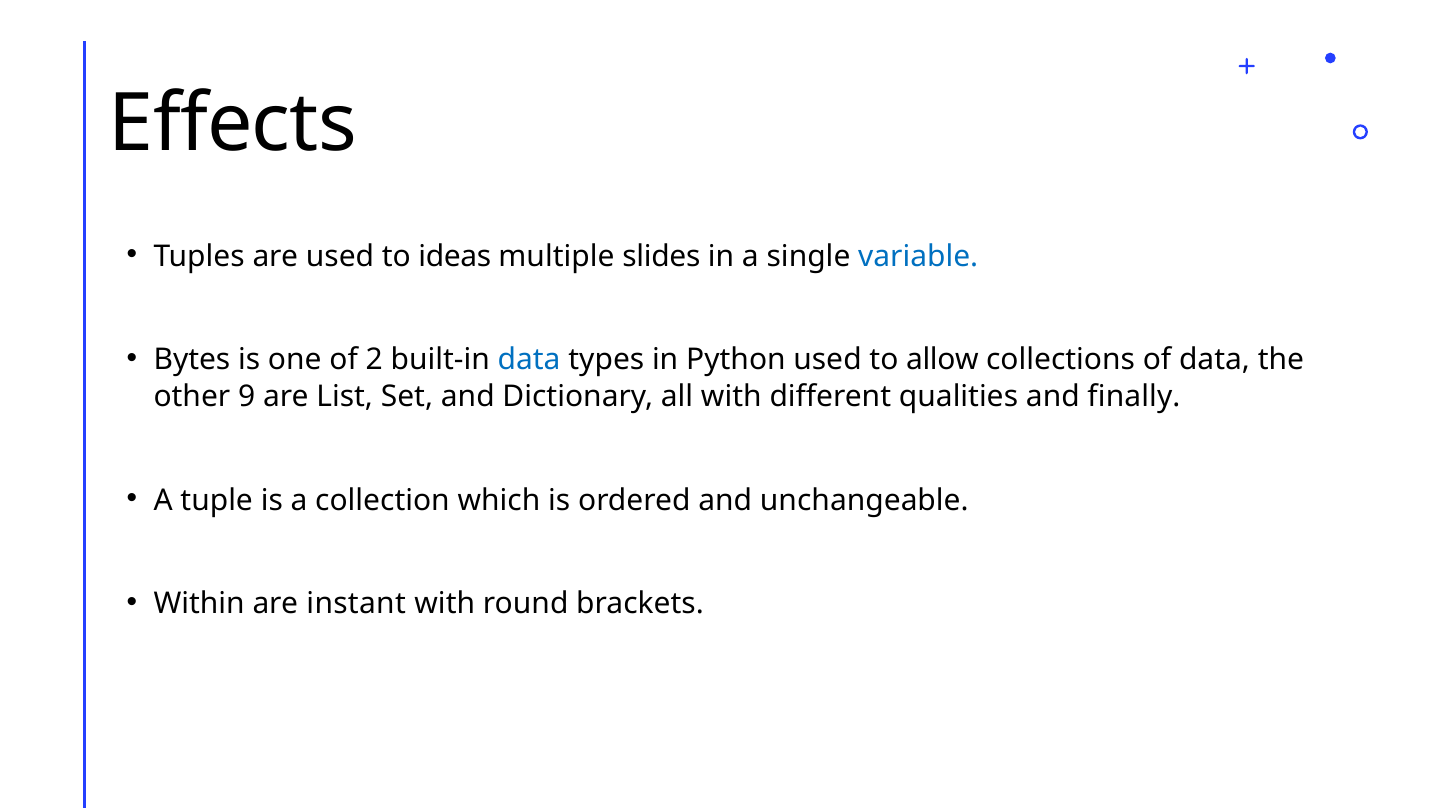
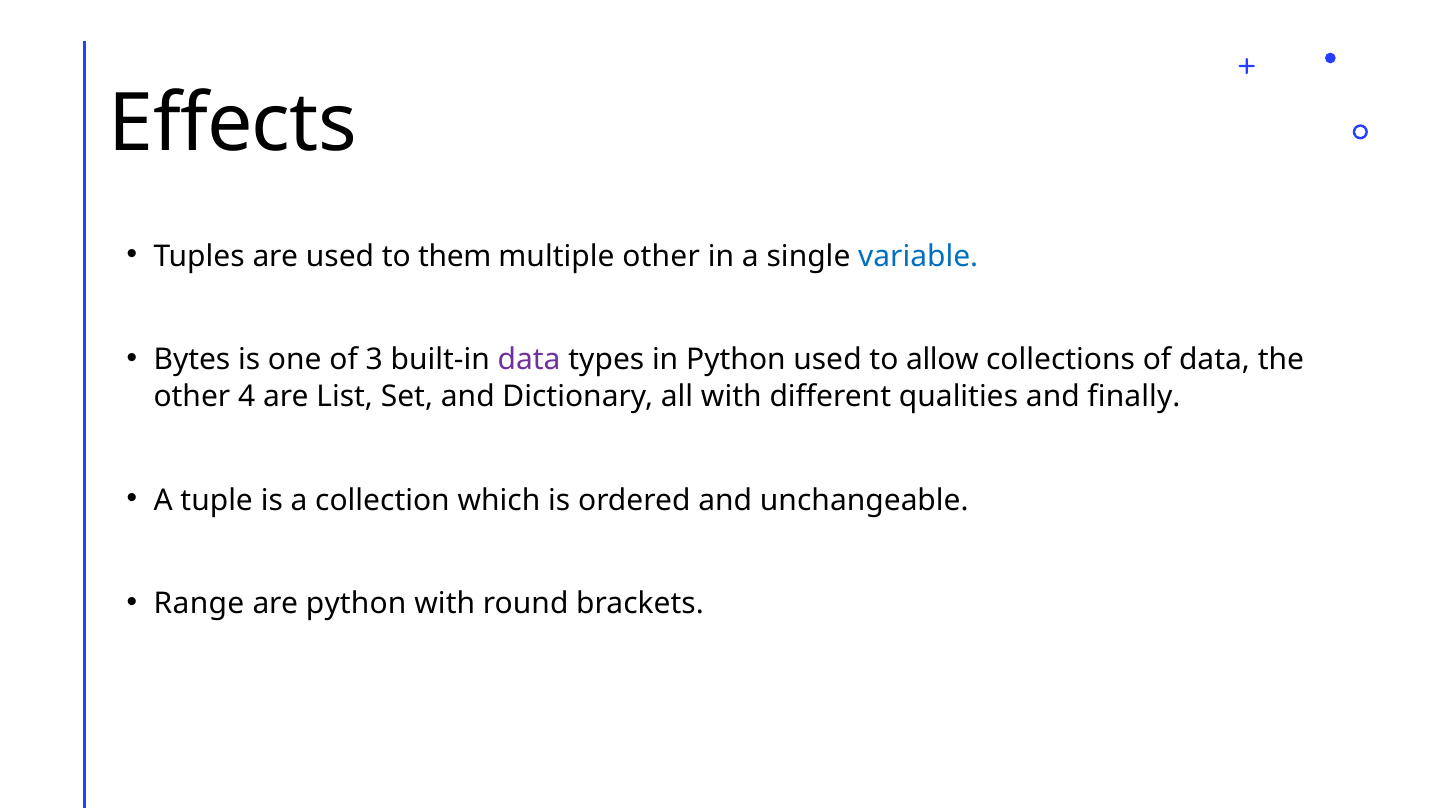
ideas: ideas -> them
multiple slides: slides -> other
2: 2 -> 3
data at (529, 360) colour: blue -> purple
9: 9 -> 4
Within: Within -> Range
are instant: instant -> python
